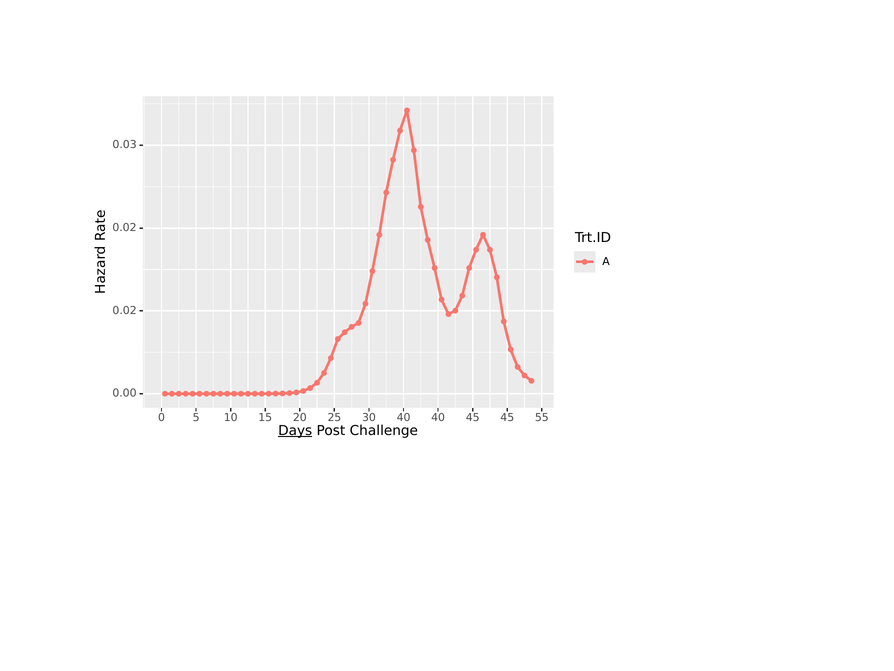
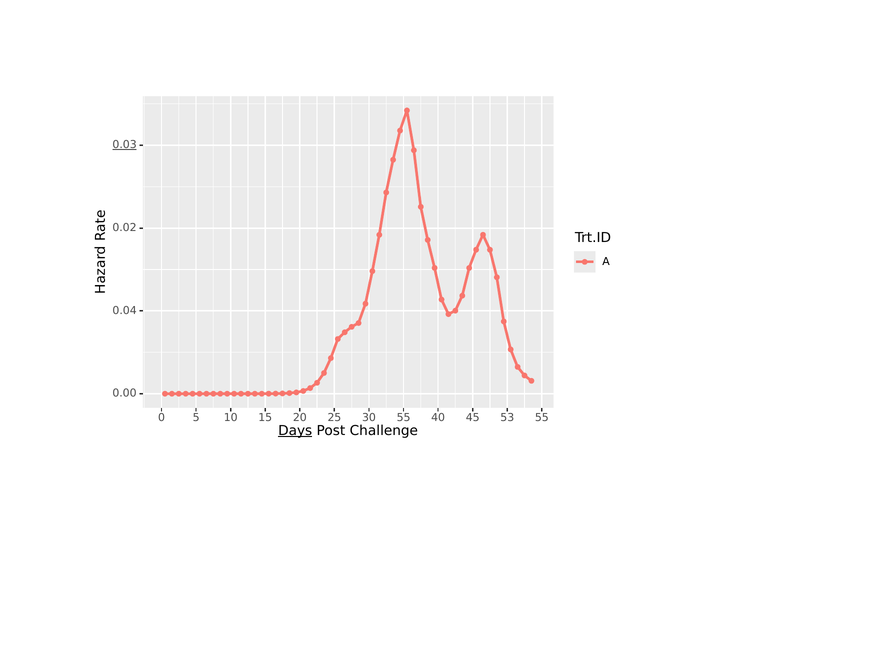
0.03 underline: none -> present
0.02 at (125, 310): 0.02 -> 0.04
30 40: 40 -> 55
45 45: 45 -> 53
